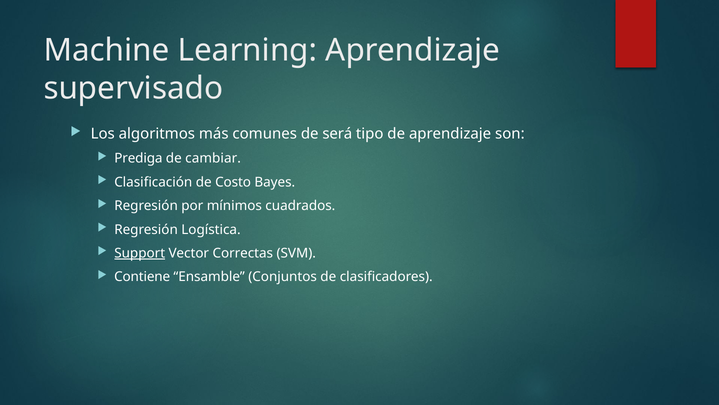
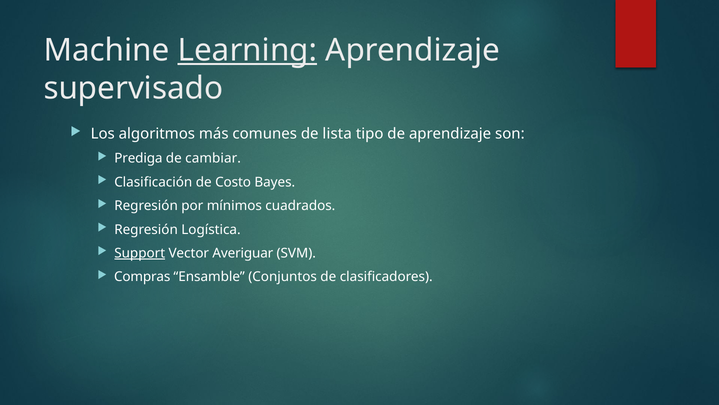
Learning underline: none -> present
será: será -> lista
Correctas: Correctas -> Averiguar
Contiene: Contiene -> Compras
